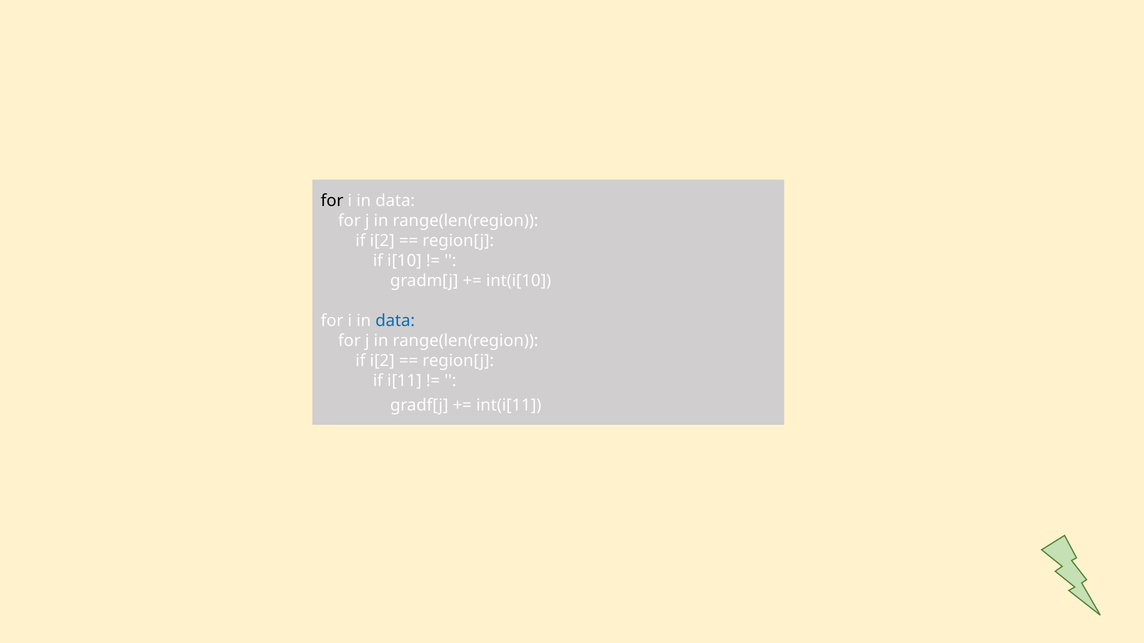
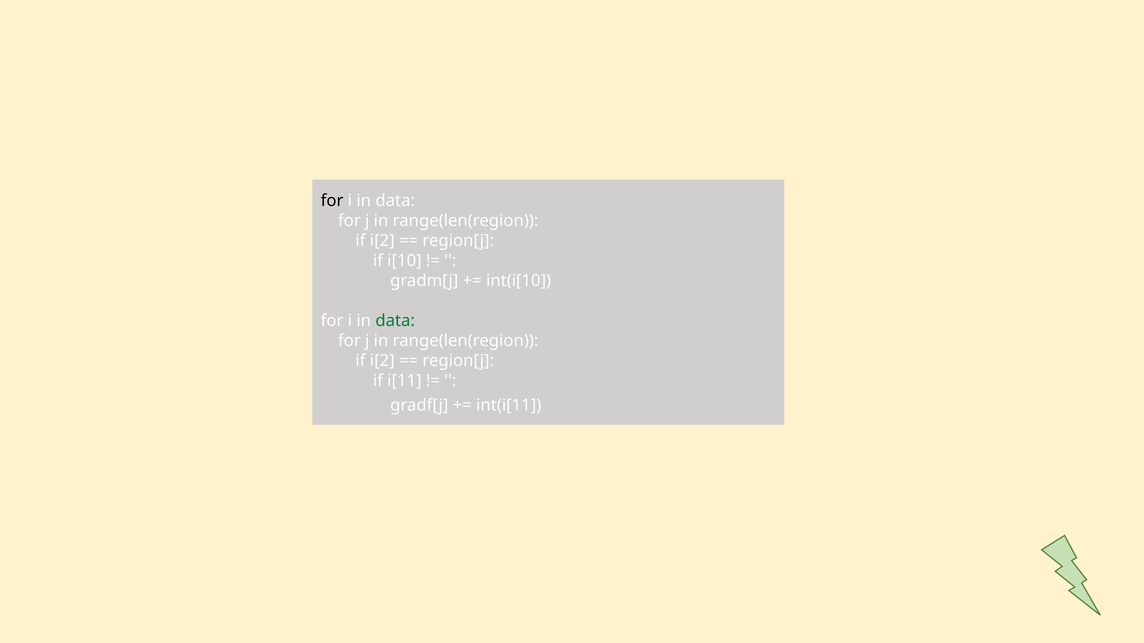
data at (395, 321) colour: blue -> green
